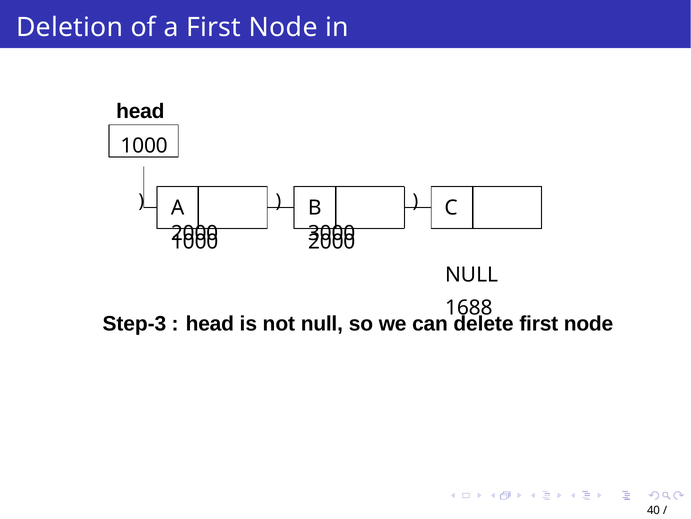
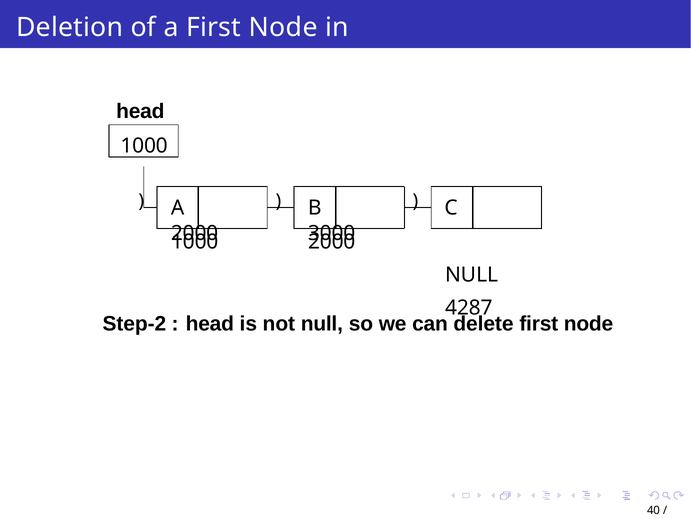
1688: 1688 -> 4287
Step-3: Step-3 -> Step-2
